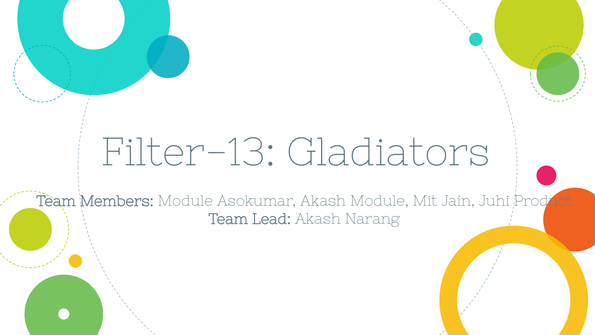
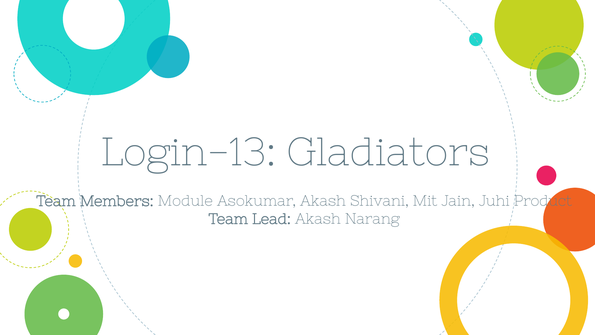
Filter-13: Filter-13 -> Login-13
Akash Module: Module -> Shivani
